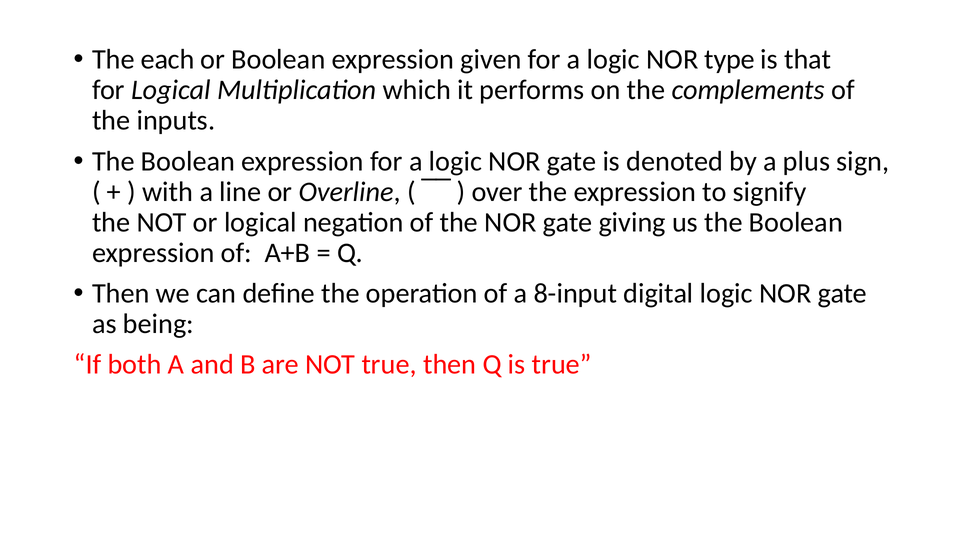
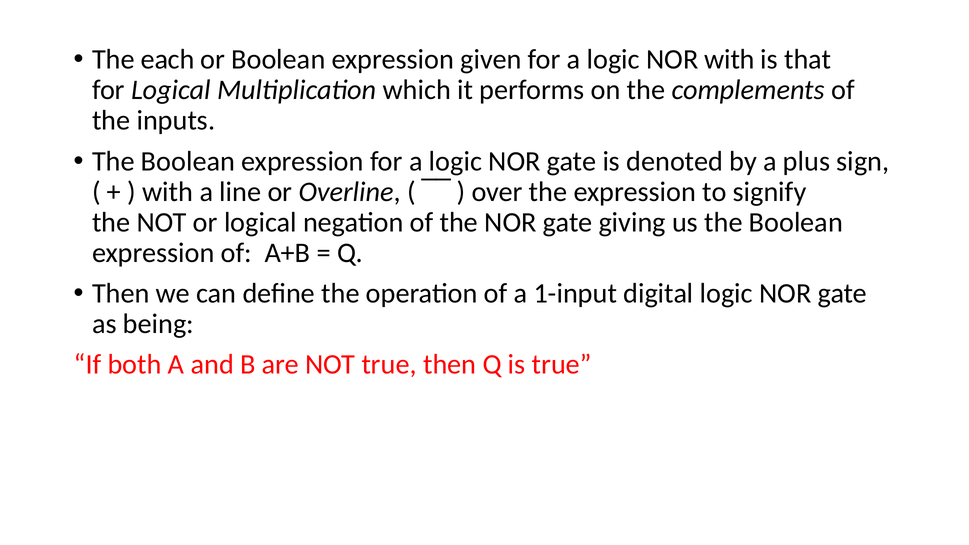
NOR type: type -> with
8-input: 8-input -> 1-input
